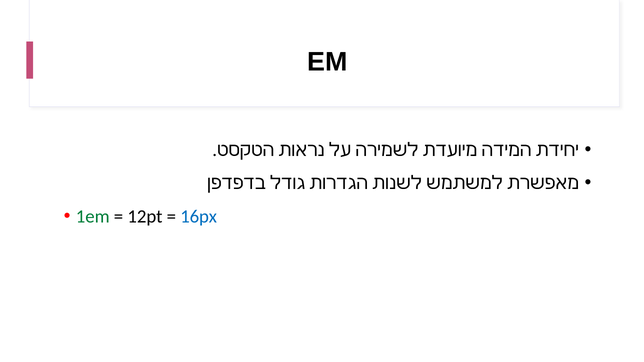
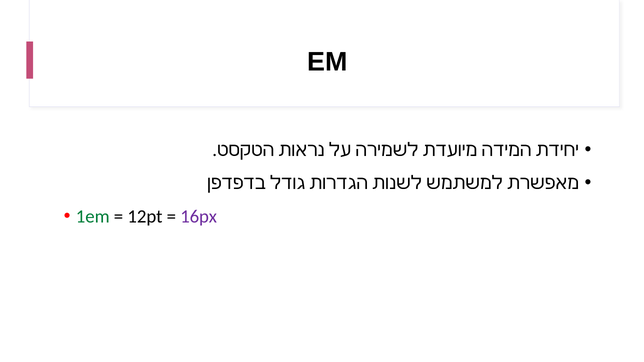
16px colour: blue -> purple
